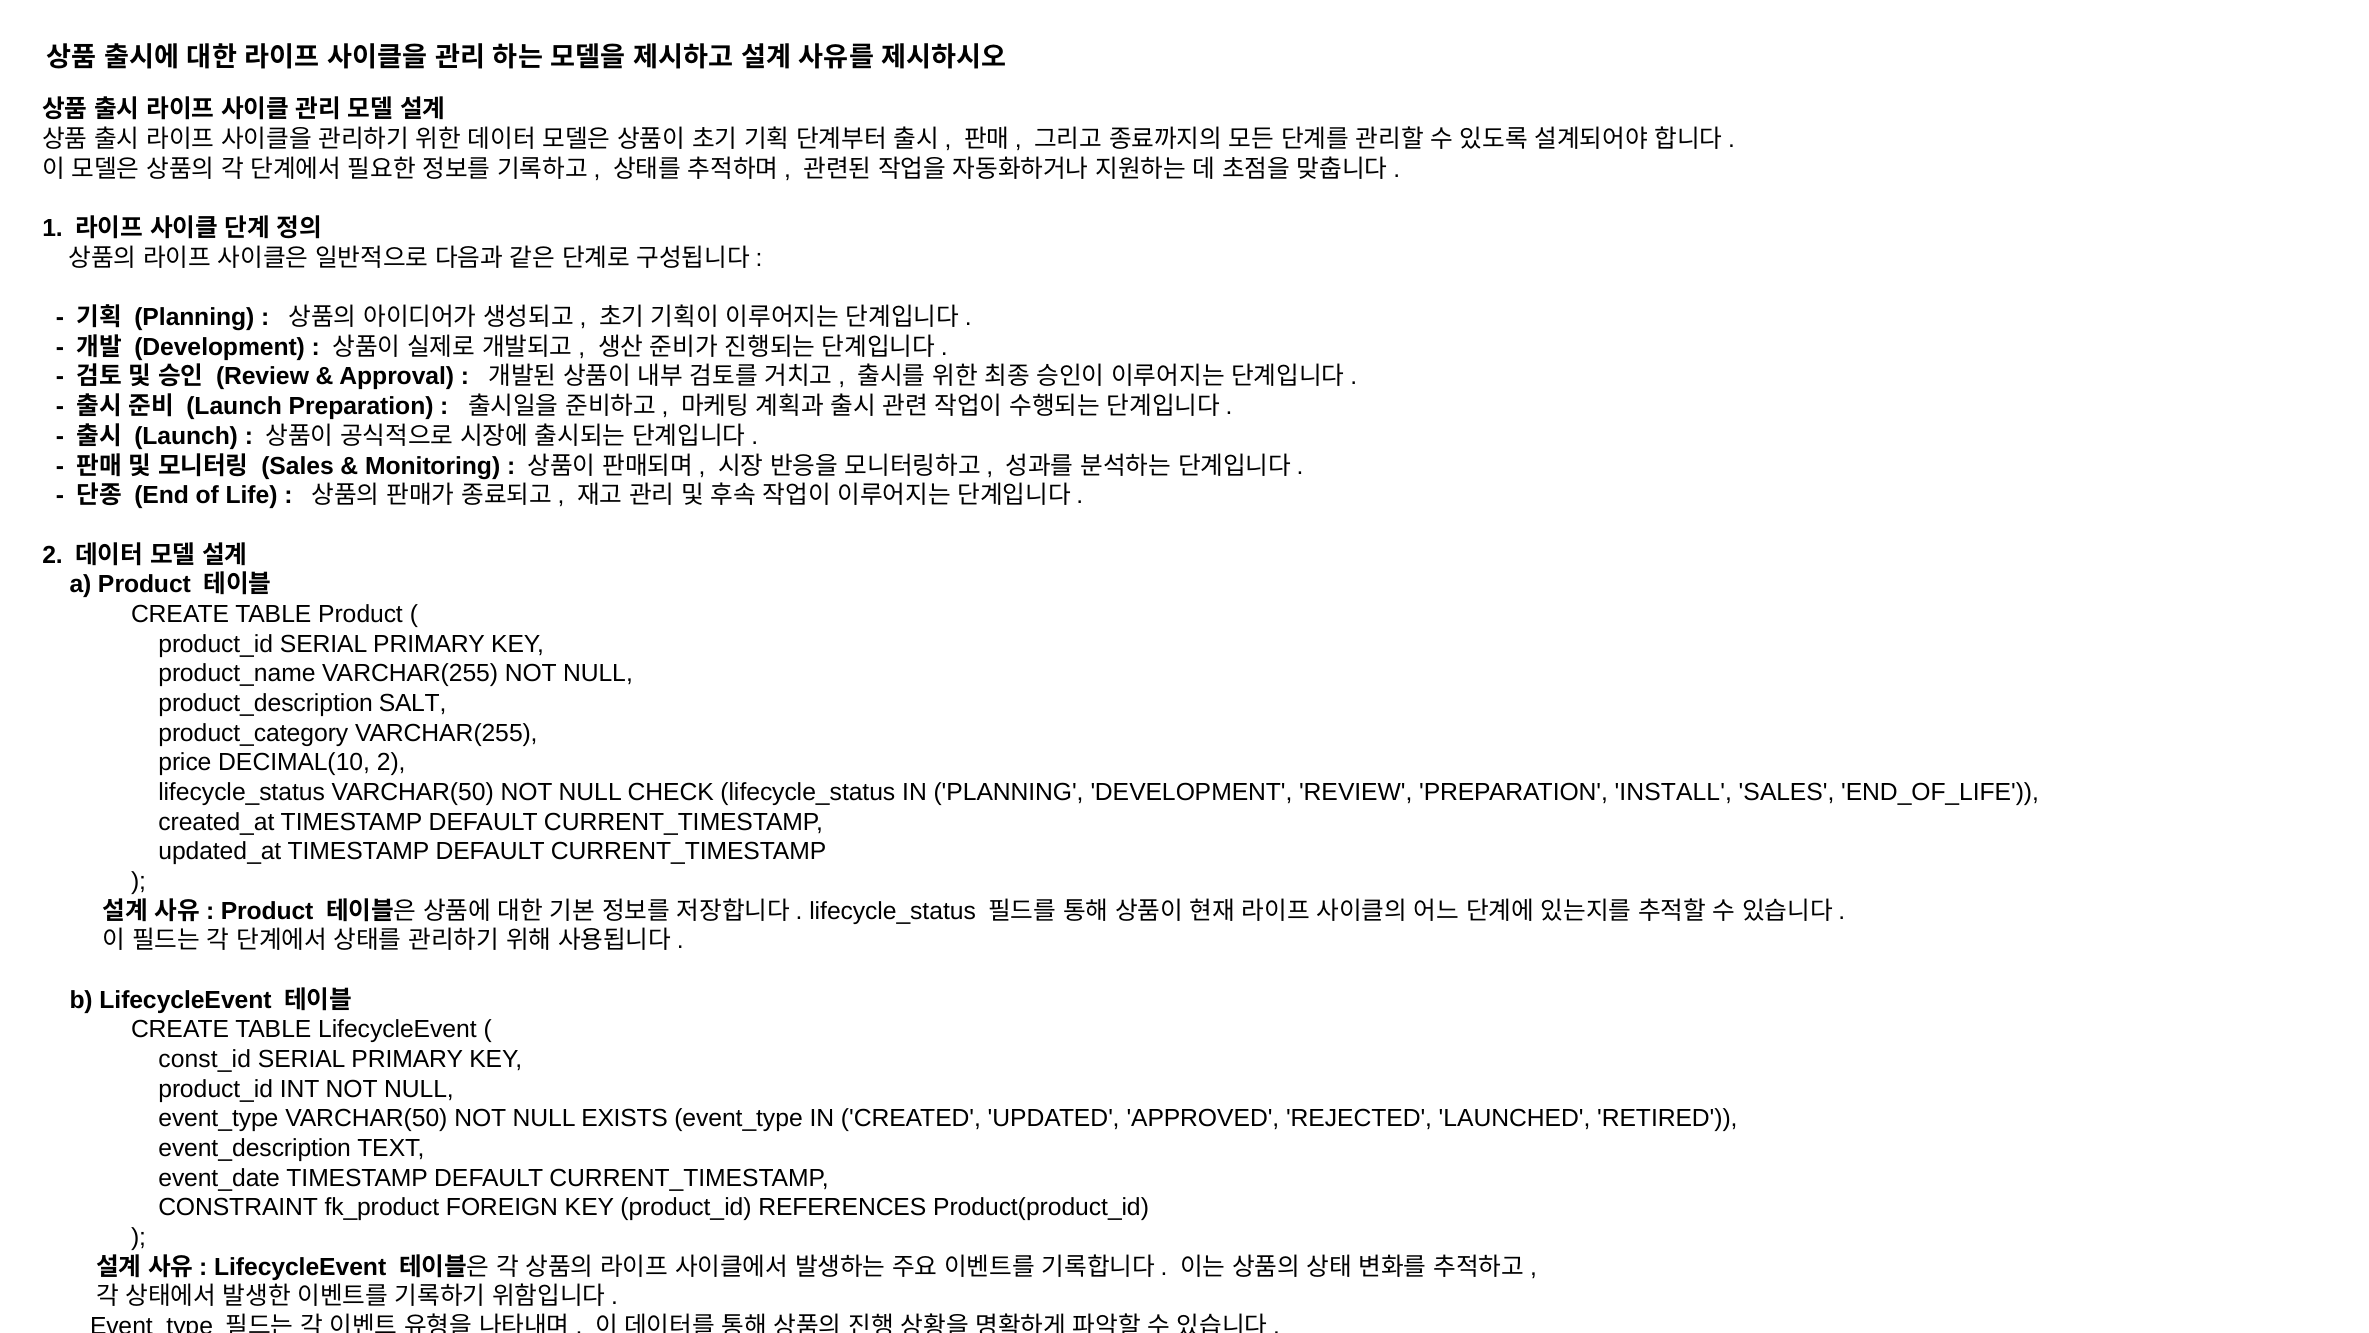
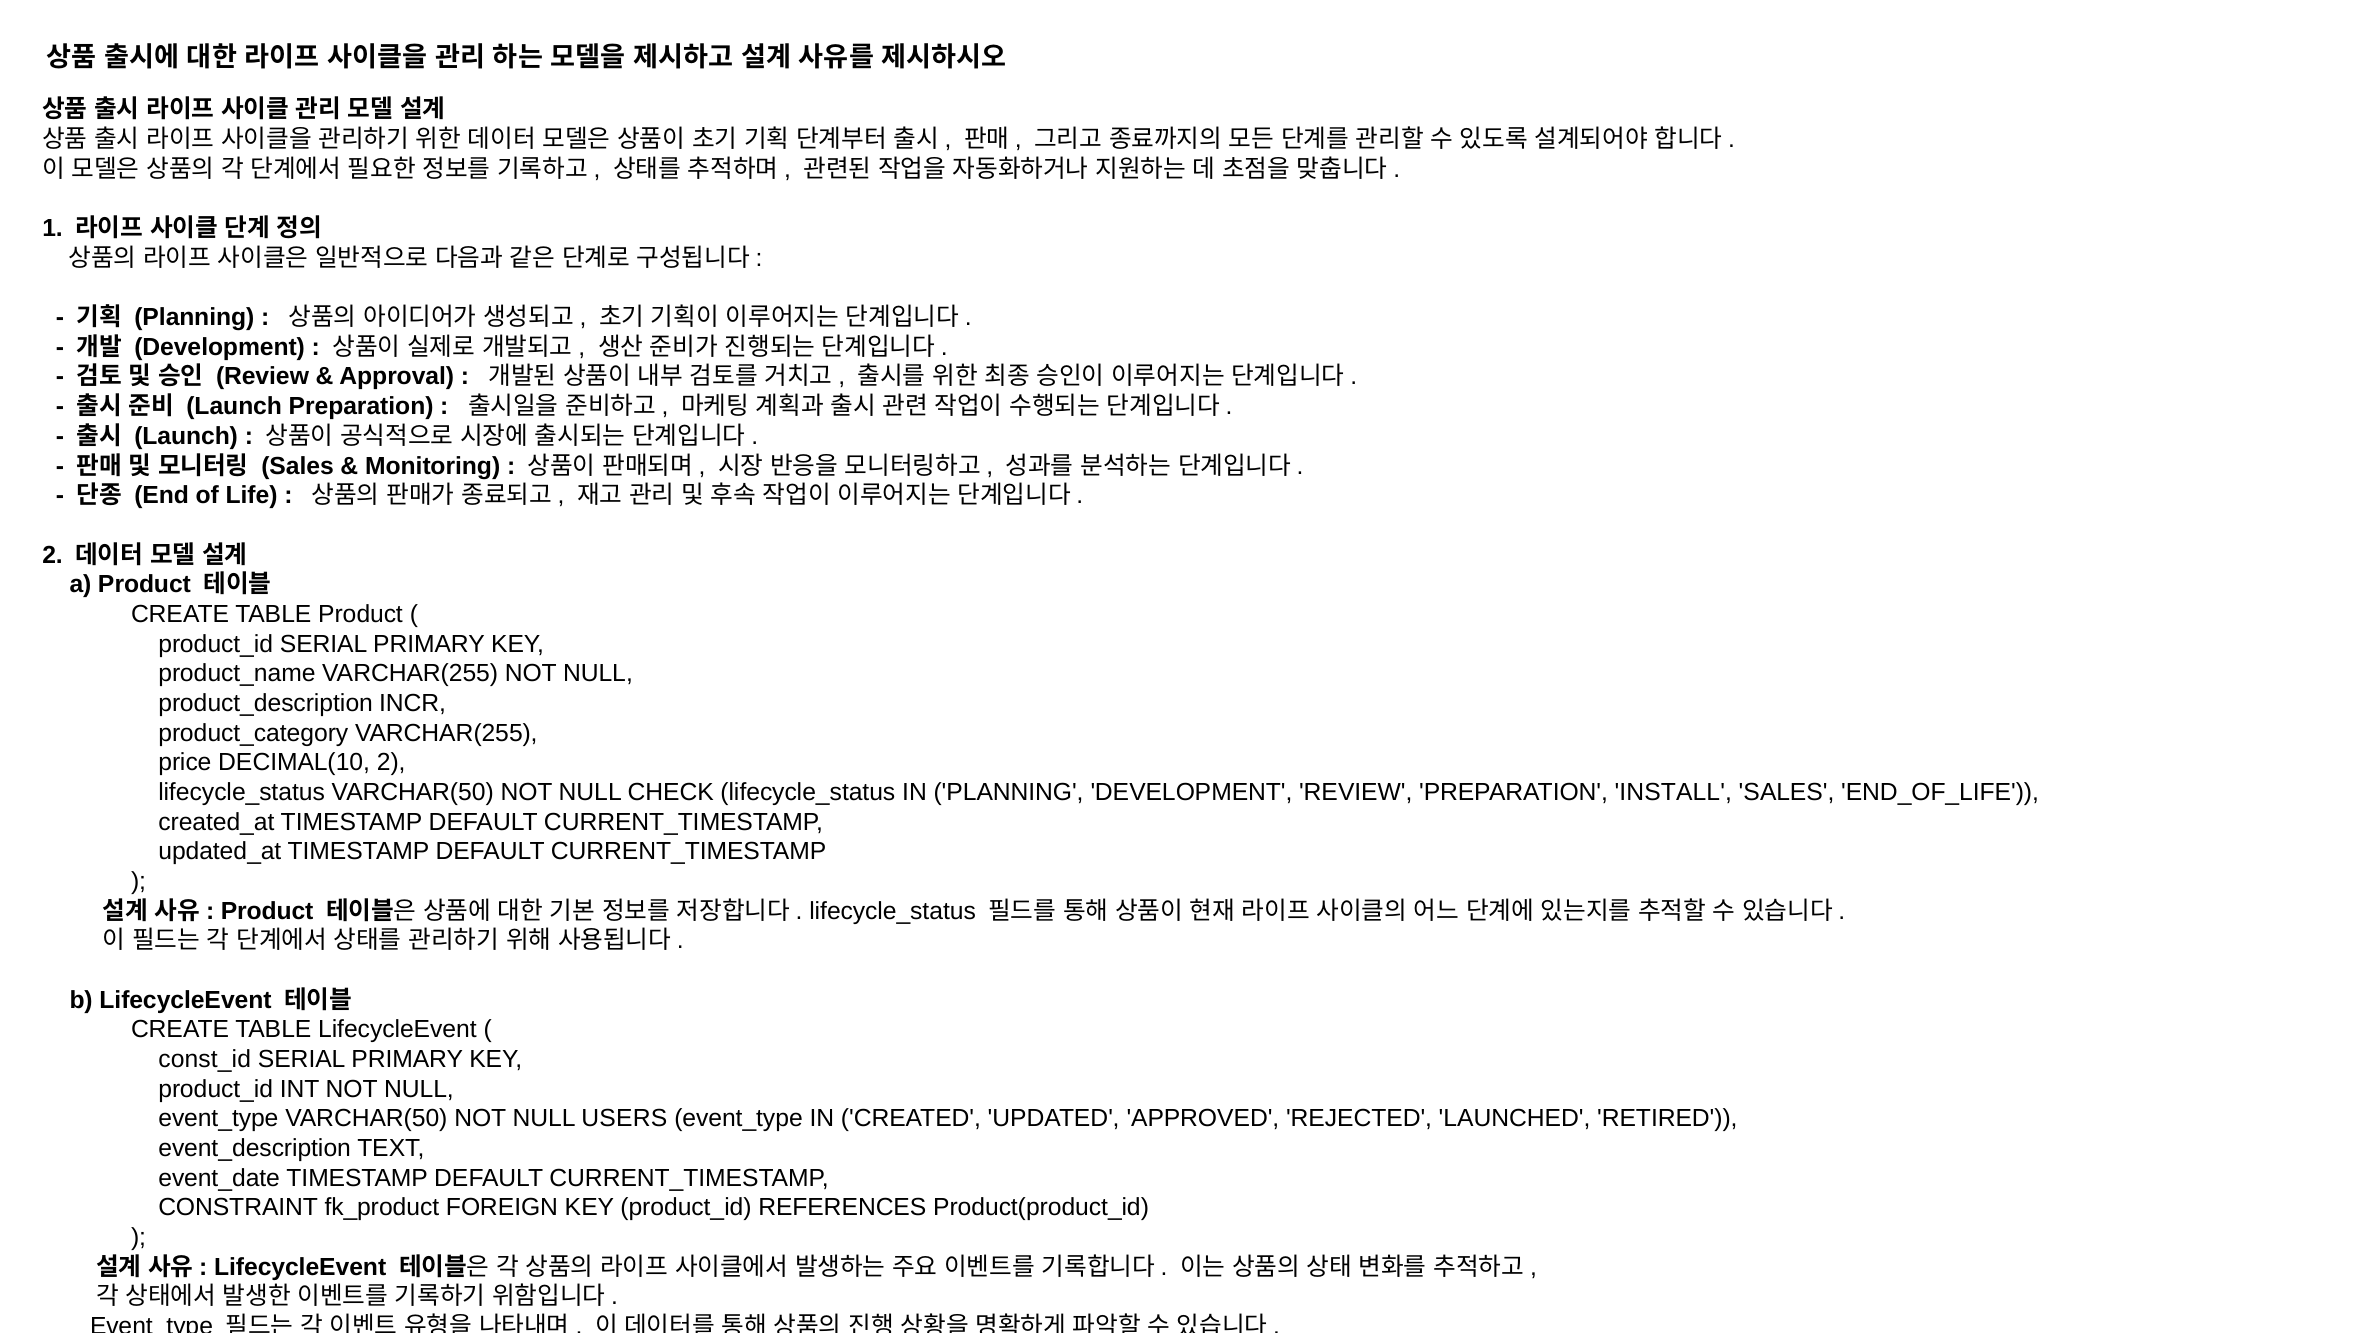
SALT: SALT -> INCR
EXISTS: EXISTS -> USERS
